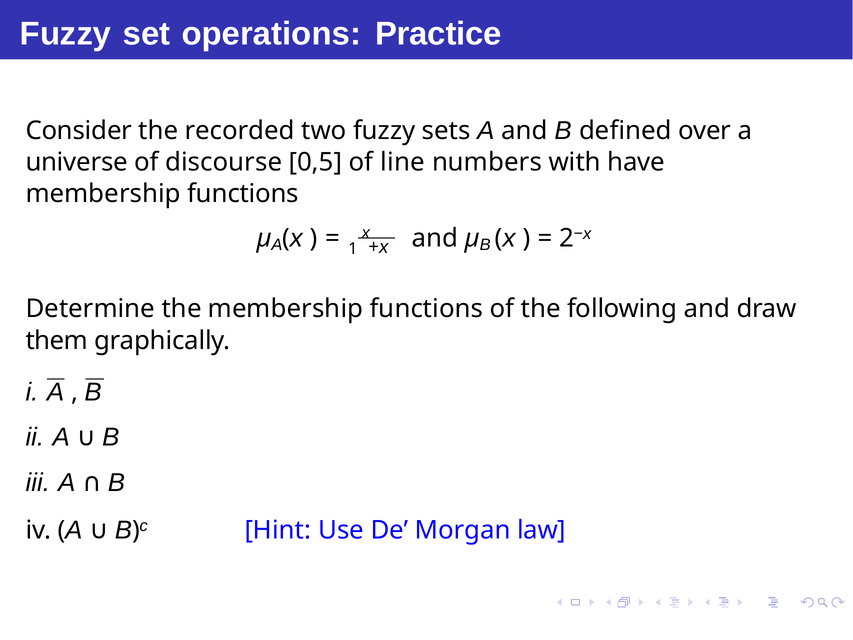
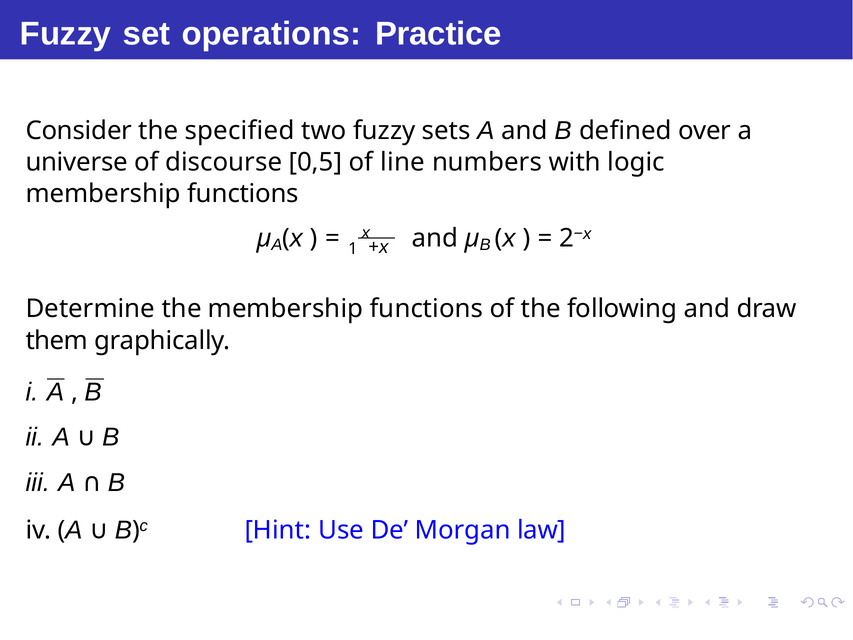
recorded: recorded -> specified
have: have -> logic
